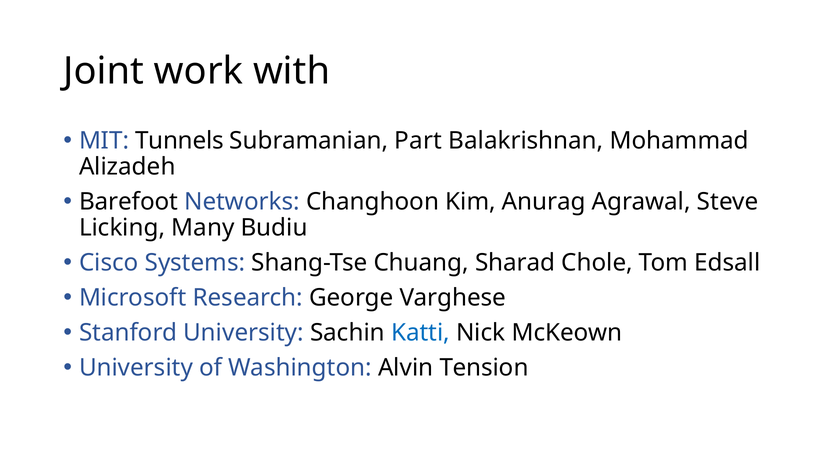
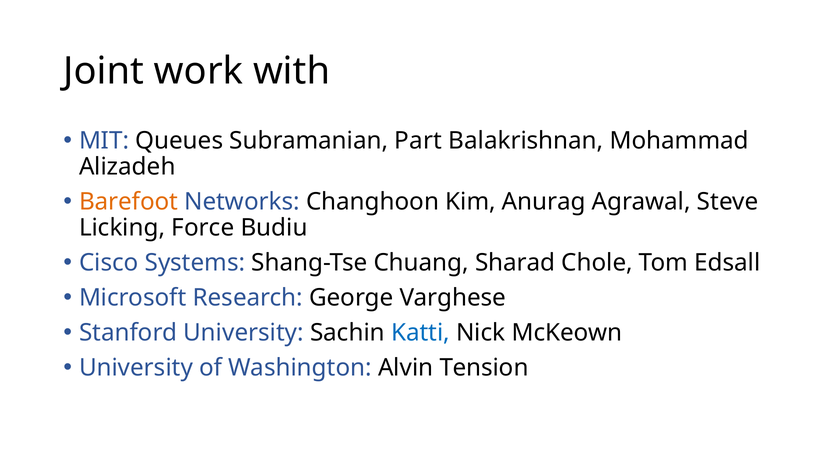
Tunnels: Tunnels -> Queues
Barefoot colour: black -> orange
Many: Many -> Force
